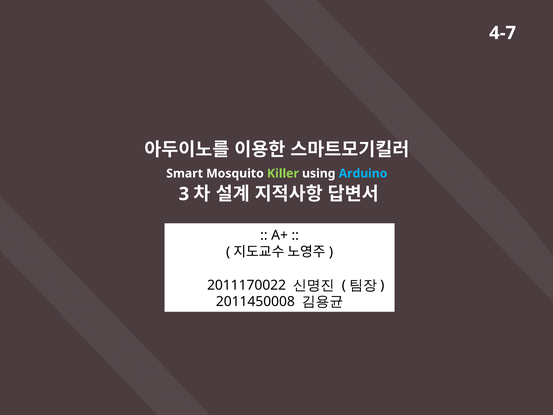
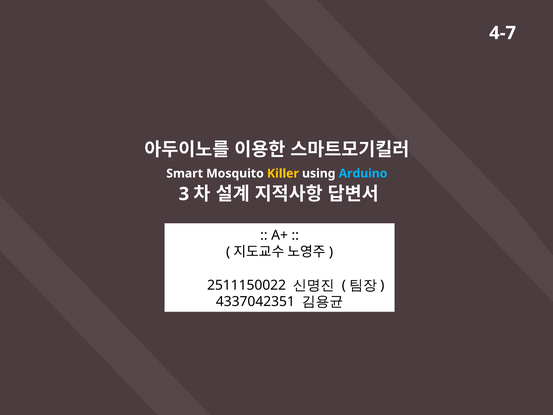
Killer colour: light green -> yellow
2011170022: 2011170022 -> 2511150022
2011450008: 2011450008 -> 4337042351
